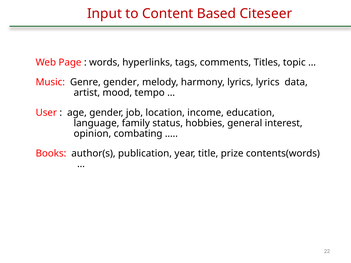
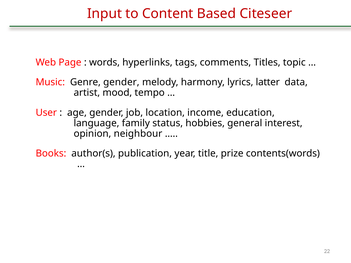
lyrics lyrics: lyrics -> latter
combating: combating -> neighbour
